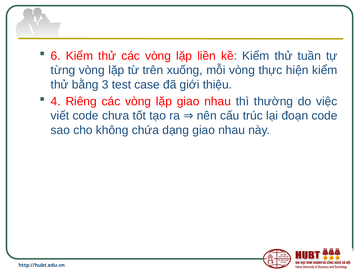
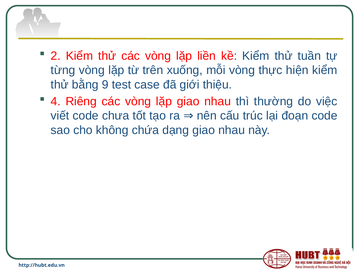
6: 6 -> 2
3: 3 -> 9
